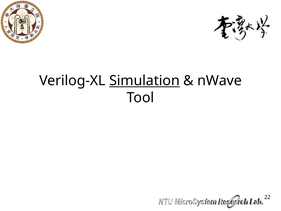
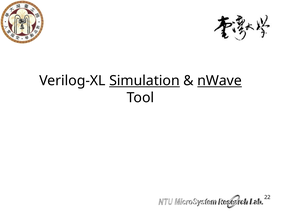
nWave underline: none -> present
